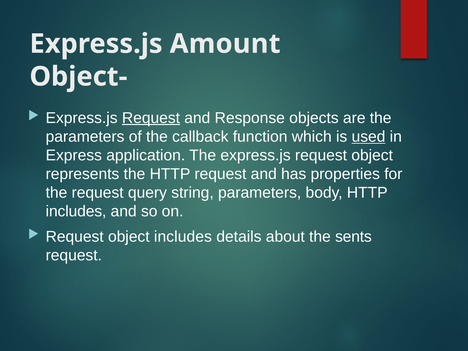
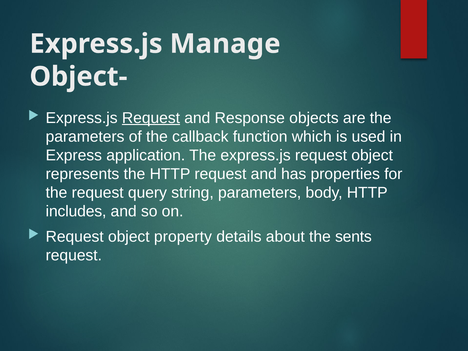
Amount: Amount -> Manage
used underline: present -> none
object includes: includes -> property
